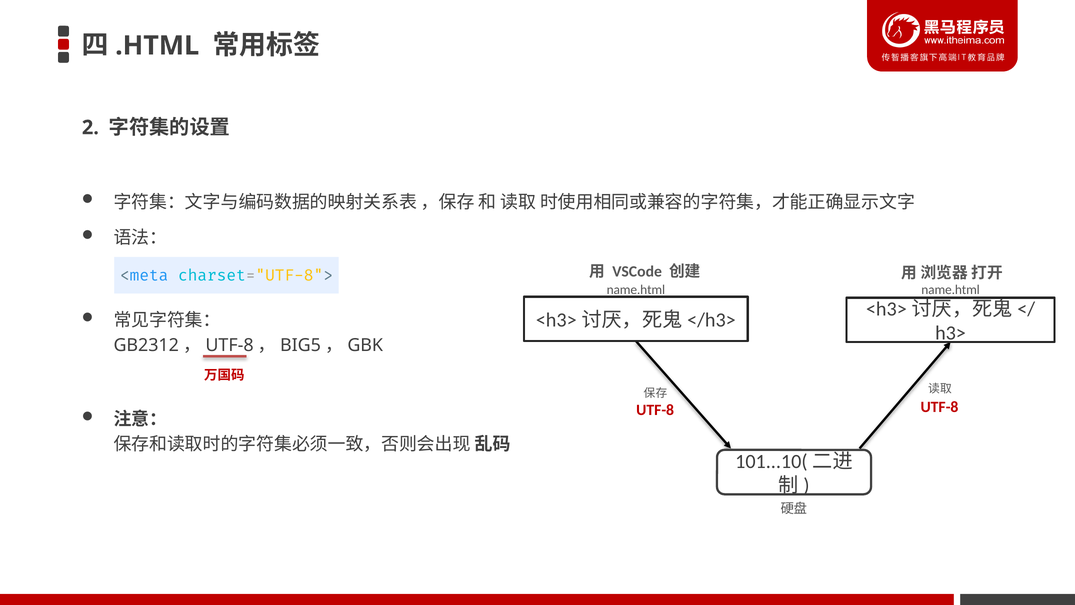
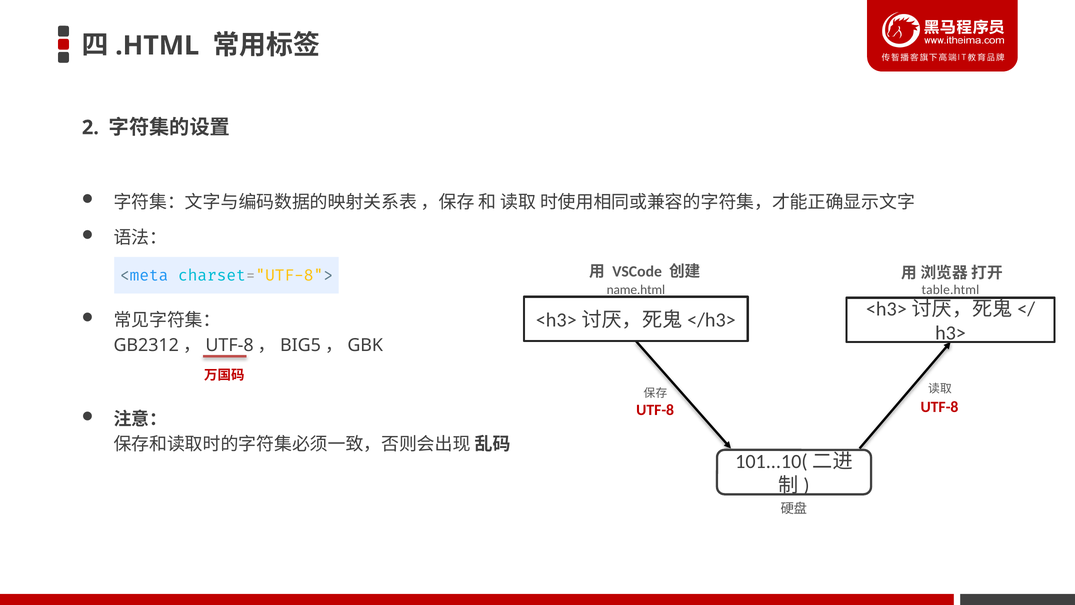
name.html at (951, 290): name.html -> table.html
